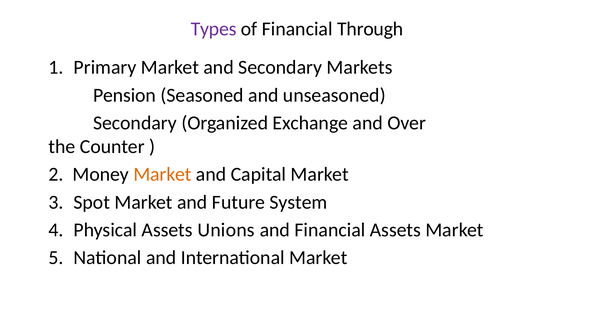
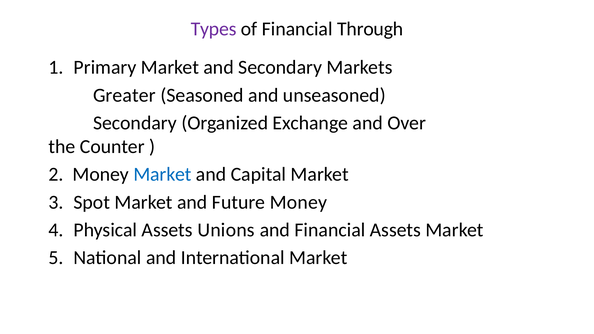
Pension: Pension -> Greater
Market at (162, 175) colour: orange -> blue
Future System: System -> Money
